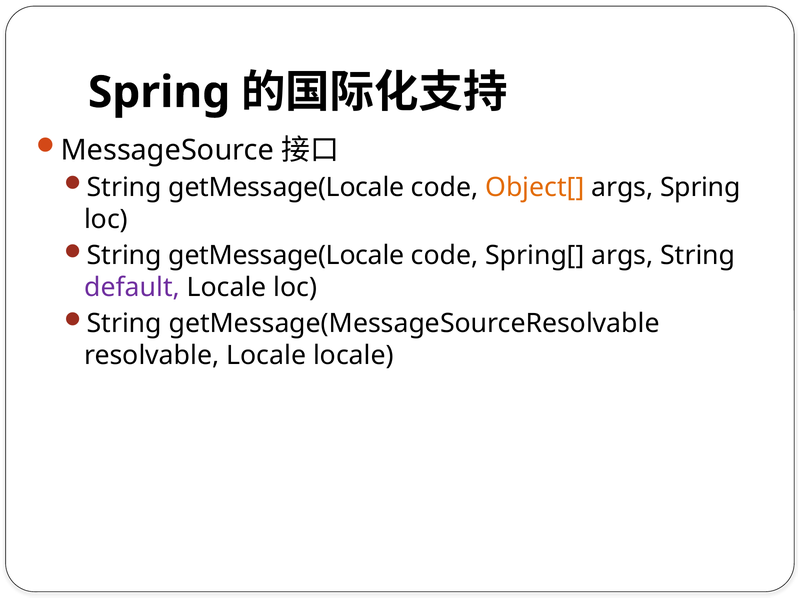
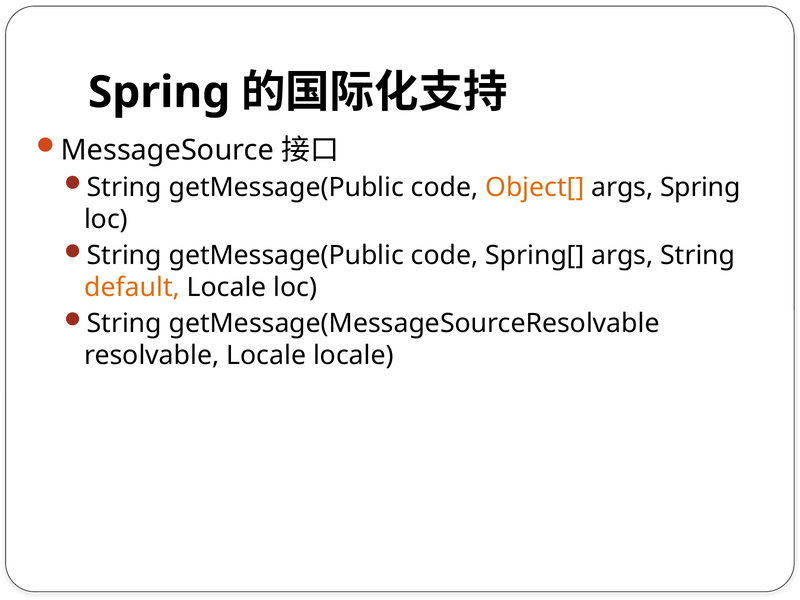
getMessage(Locale at (286, 187): getMessage(Locale -> getMessage(Public
getMessage(Locale at (286, 255): getMessage(Locale -> getMessage(Public
default colour: purple -> orange
